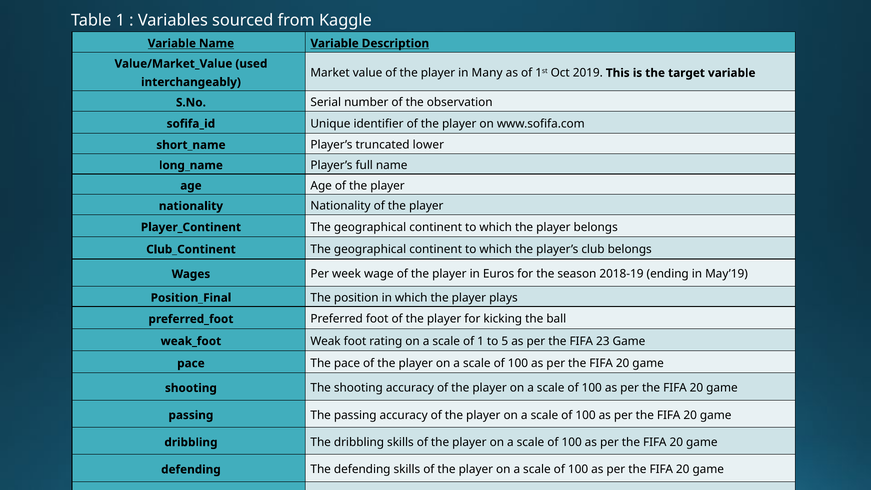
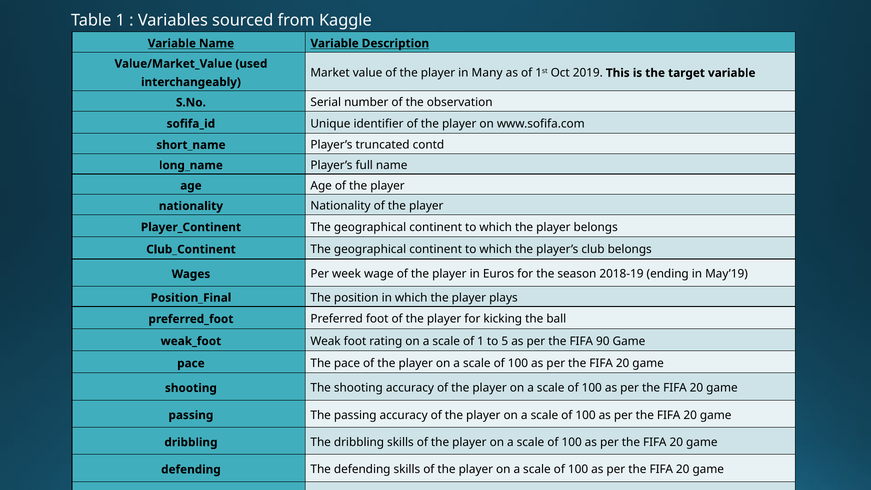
lower: lower -> contd
23: 23 -> 90
